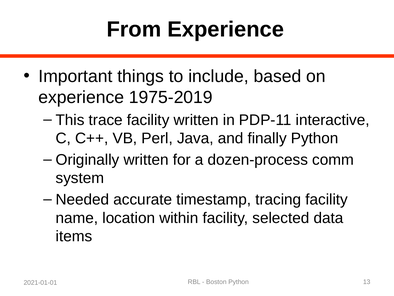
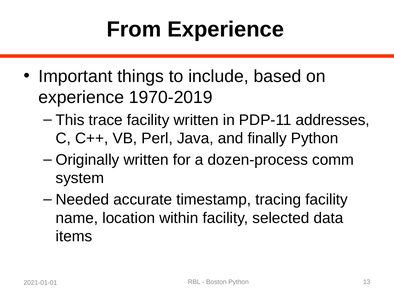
1975-2019: 1975-2019 -> 1970-2019
interactive: interactive -> addresses
